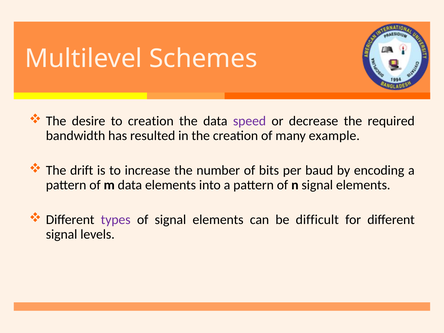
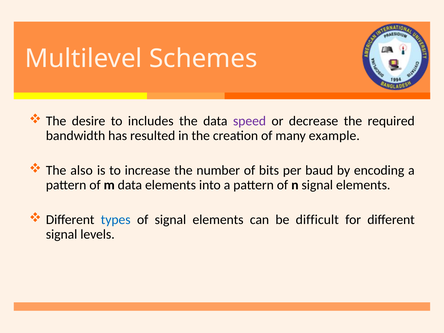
to creation: creation -> includes
drift: drift -> also
types colour: purple -> blue
